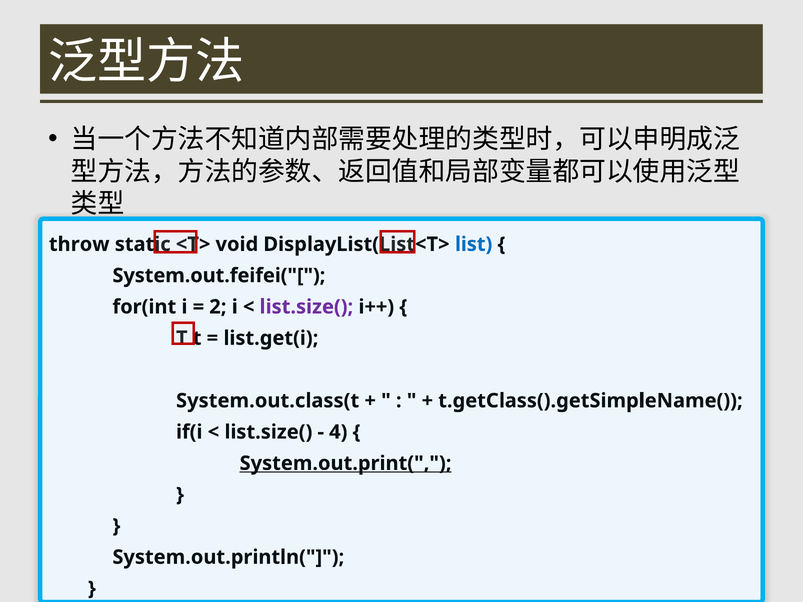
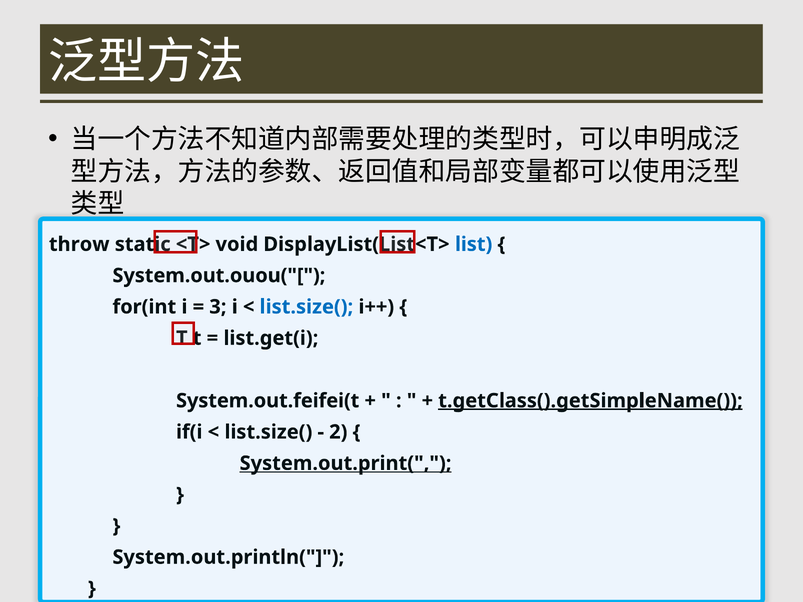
System.out.feifei("[: System.out.feifei("[ -> System.out.ouou("[
2: 2 -> 3
list.size( at (306, 307) colour: purple -> blue
System.out.class(t: System.out.class(t -> System.out.feifei(t
t.getClass().getSimpleName( underline: none -> present
4: 4 -> 2
